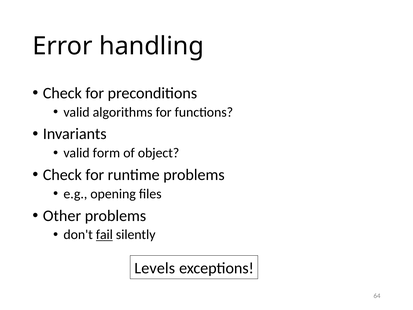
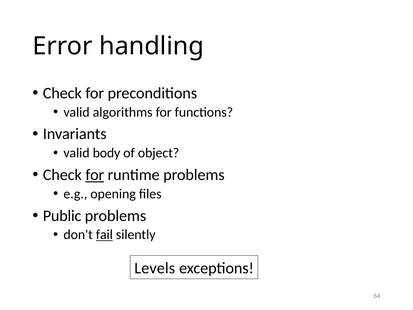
form: form -> body
for at (95, 175) underline: none -> present
Other: Other -> Public
